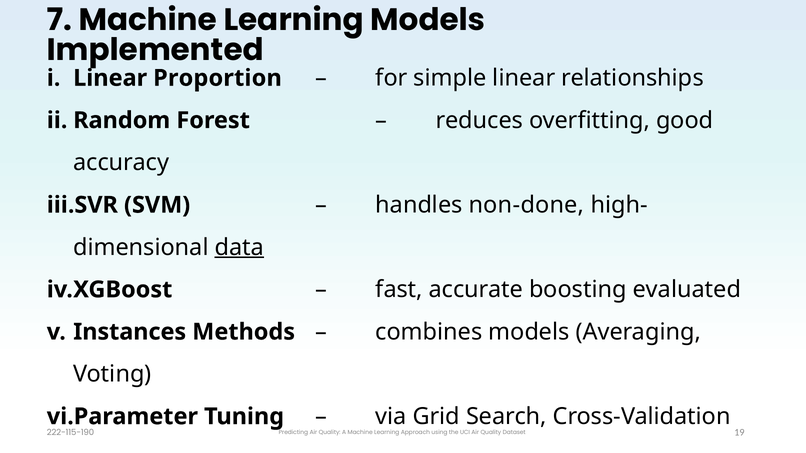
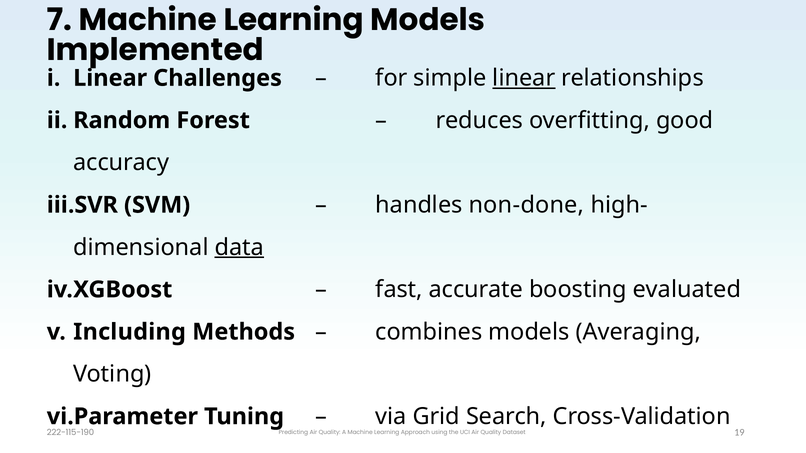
Proportion: Proportion -> Challenges
linear at (524, 78) underline: none -> present
Instances: Instances -> Including
